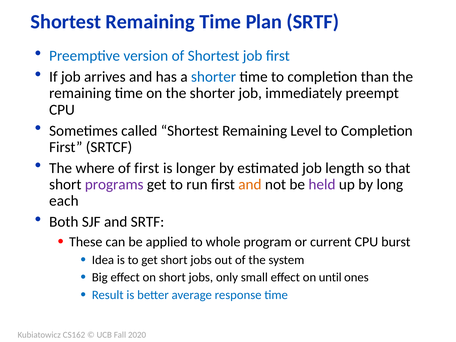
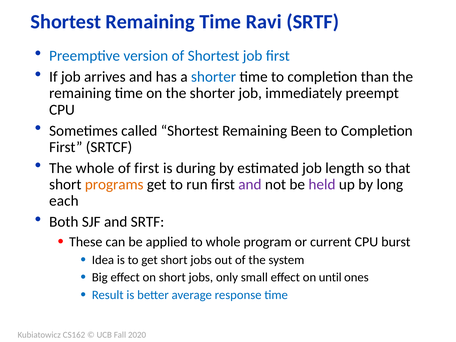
Plan: Plan -> Ravi
Level: Level -> Been
The where: where -> whole
longer: longer -> during
programs colour: purple -> orange
and at (250, 184) colour: orange -> purple
